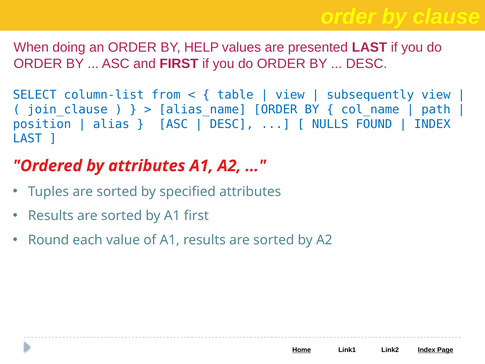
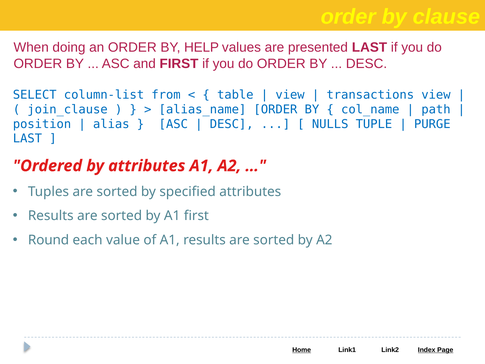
subsequently: subsequently -> transactions
FOUND: FOUND -> TUPLE
INDEX at (432, 124): INDEX -> PURGE
